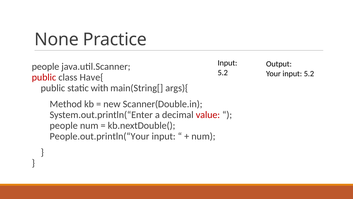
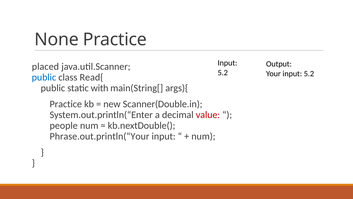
people at (46, 67): people -> placed
public at (44, 77) colour: red -> blue
Have{: Have{ -> Read{
Method at (66, 104): Method -> Practice
People.out.println(“Your: People.out.println(“Your -> Phrase.out.println(“Your
